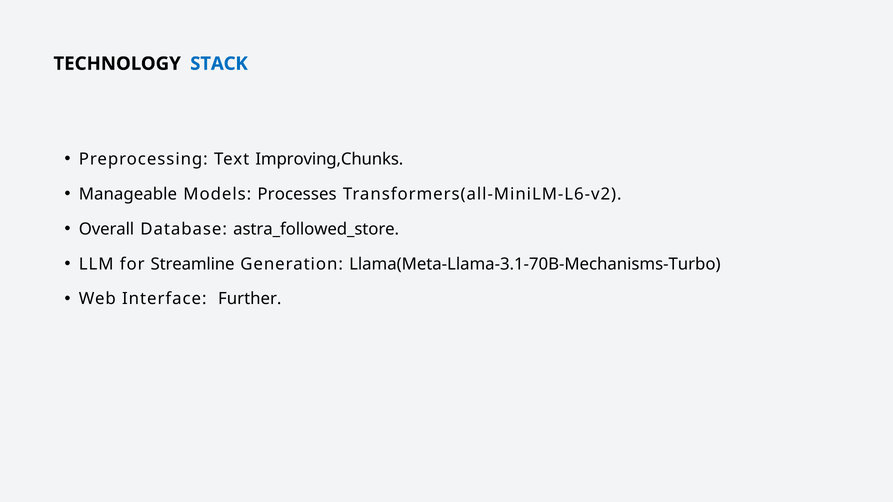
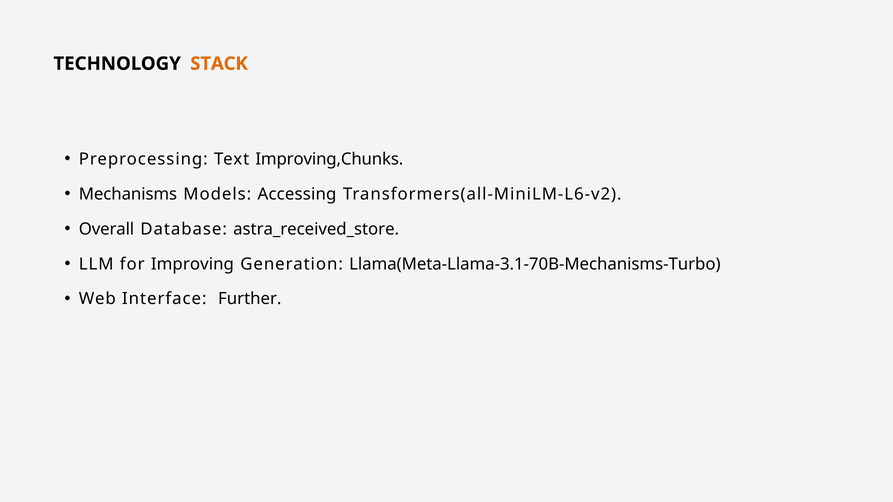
STACK colour: blue -> orange
Manageable: Manageable -> Mechanisms
Processes: Processes -> Accessing
astra_followed_store: astra_followed_store -> astra_received_store
Streamline: Streamline -> Improving
